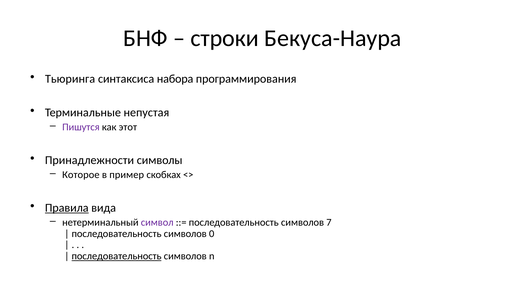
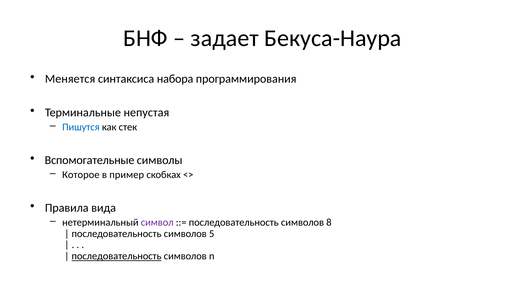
строки: строки -> задает
Тьюринга: Тьюринга -> Меняется
Пишутся colour: purple -> blue
этот: этот -> стек
Принадлежности: Принадлежности -> Вспомогательные
Правила underline: present -> none
7: 7 -> 8
0: 0 -> 5
